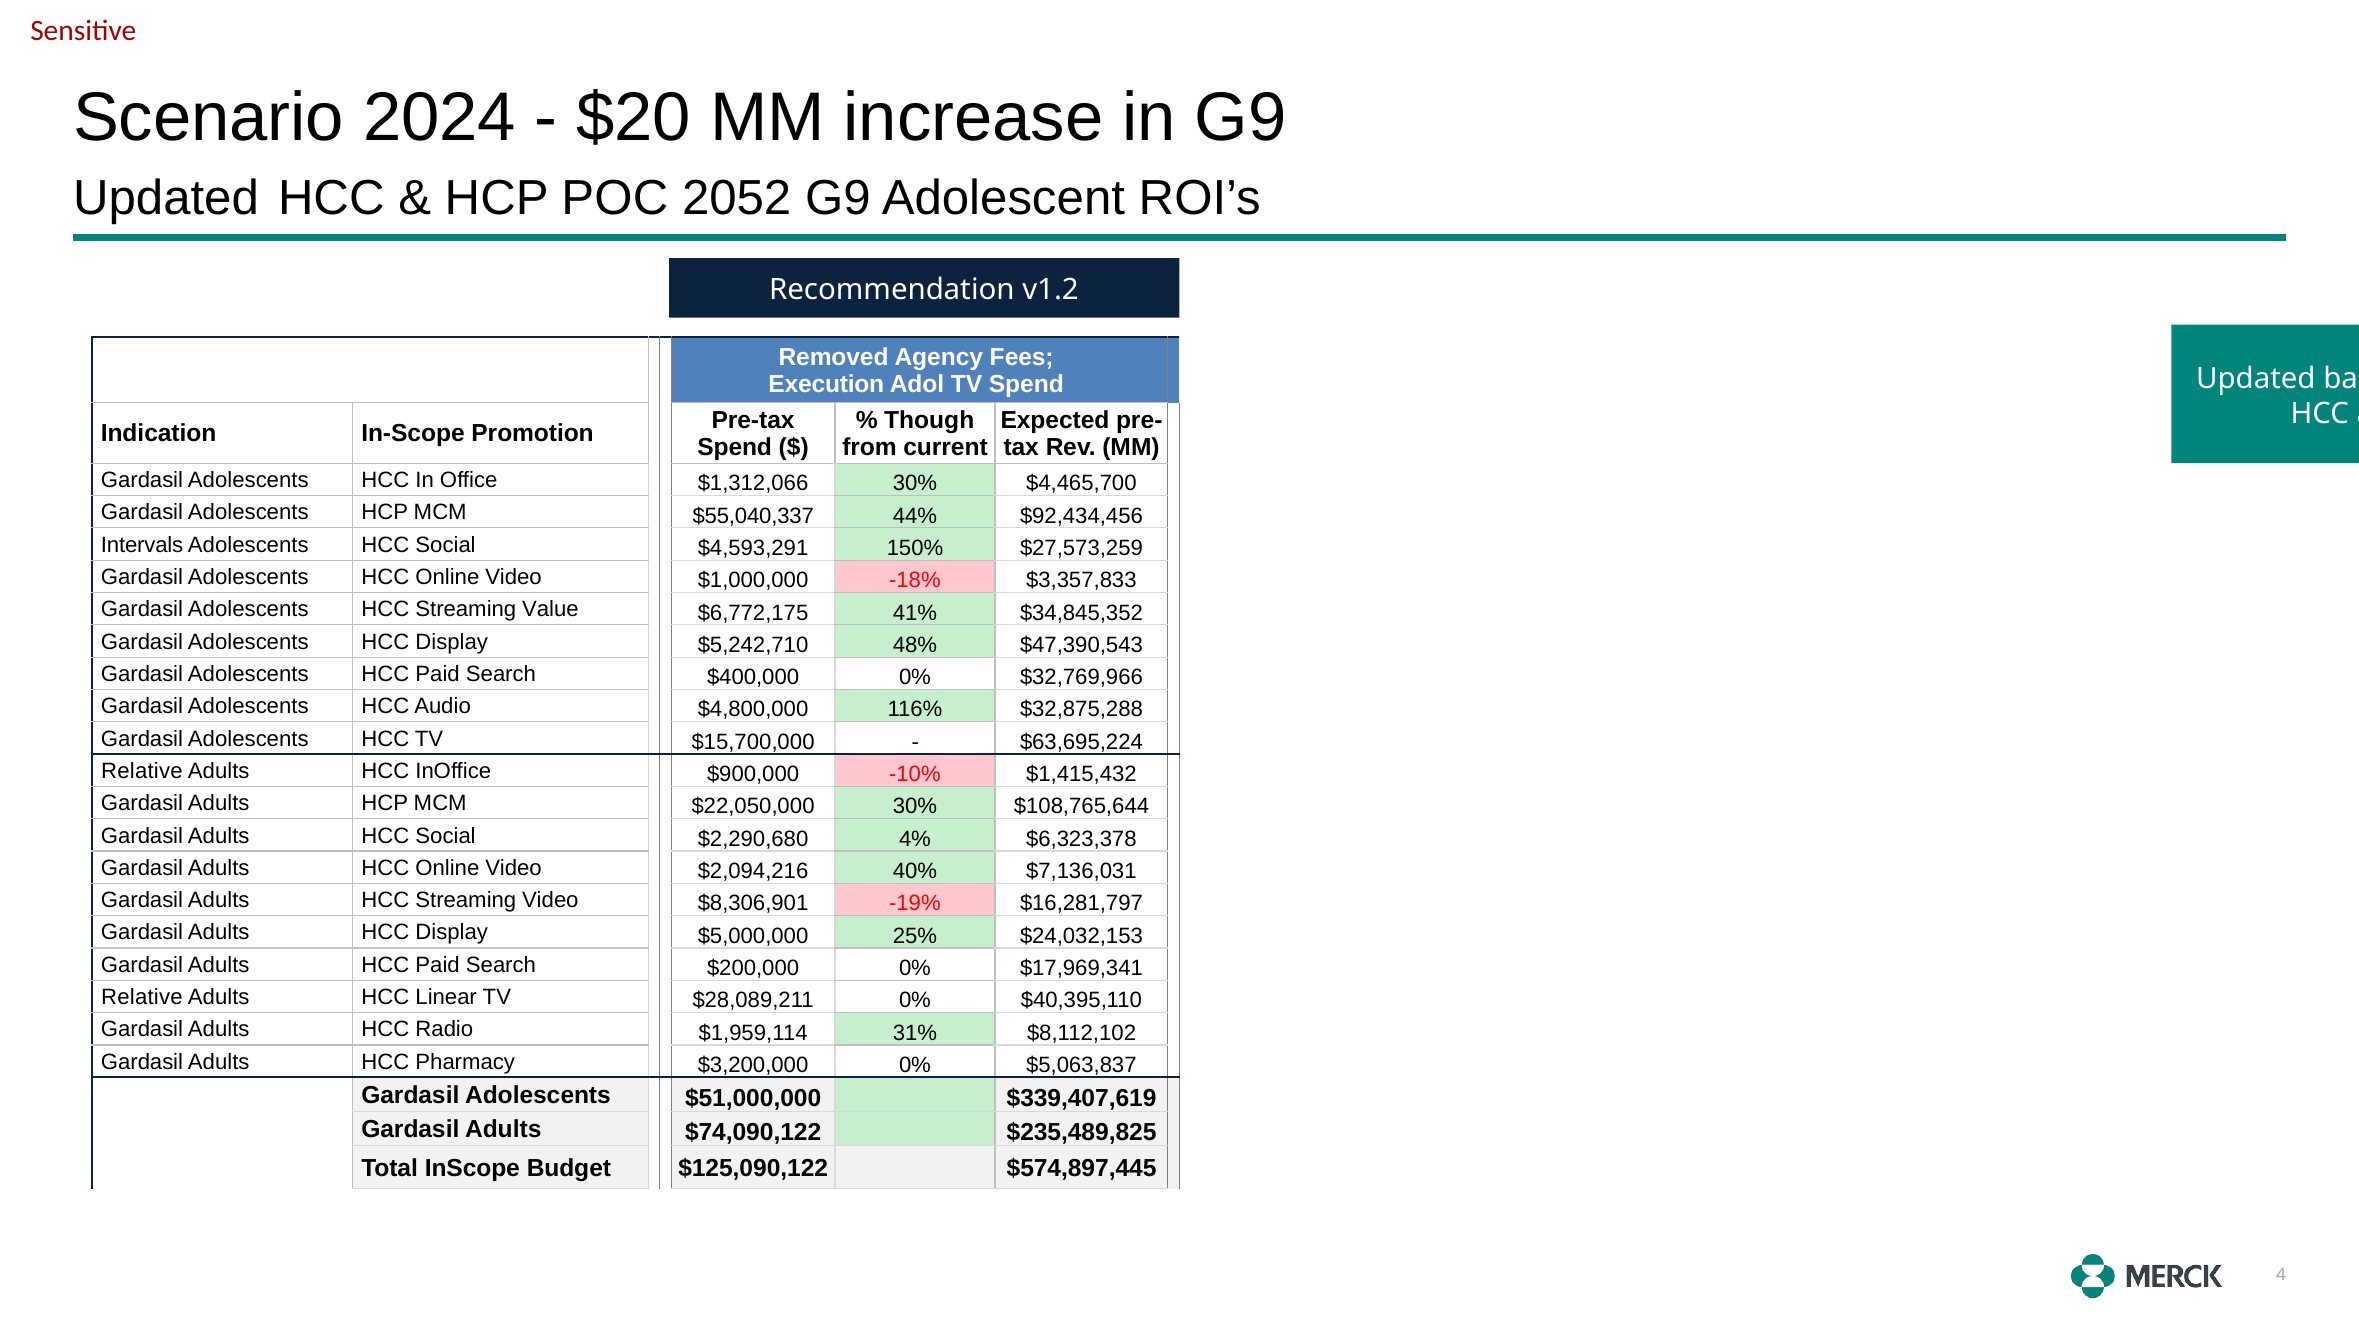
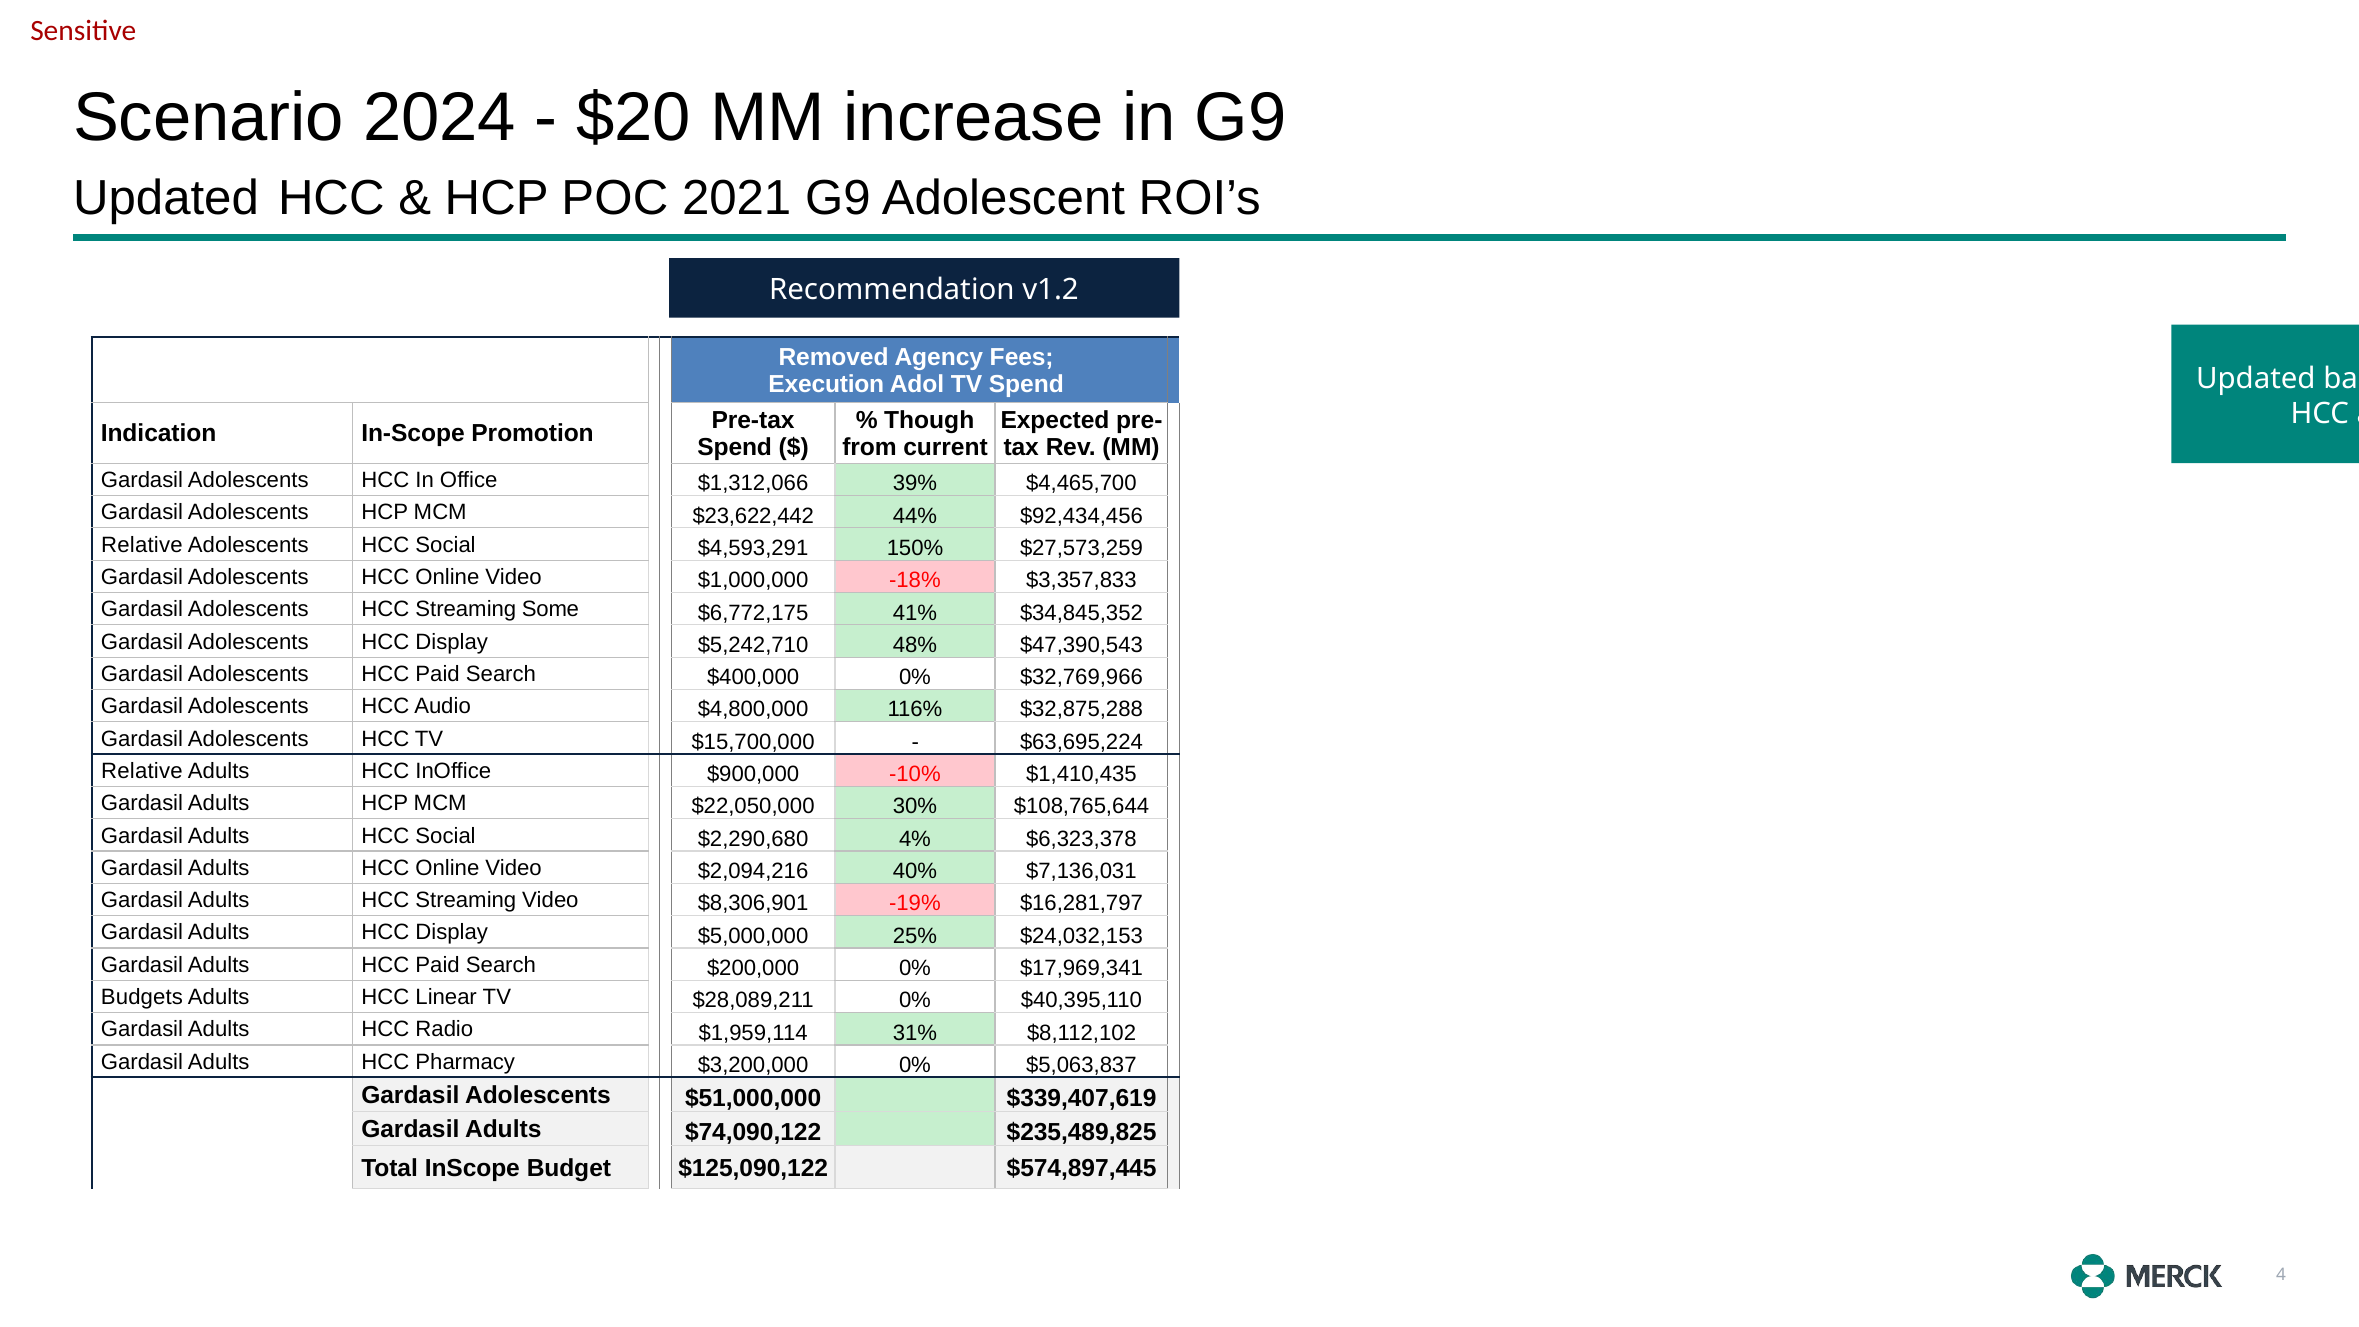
2052: 2052 -> 2021
$1,312,066 30%: 30% -> 39%
$55,040,337: $55,040,337 -> $23,622,442
Intervals at (142, 545): Intervals -> Relative
Value: Value -> Some
$1,415,432: $1,415,432 -> $1,410,435
Relative at (142, 997): Relative -> Budgets
